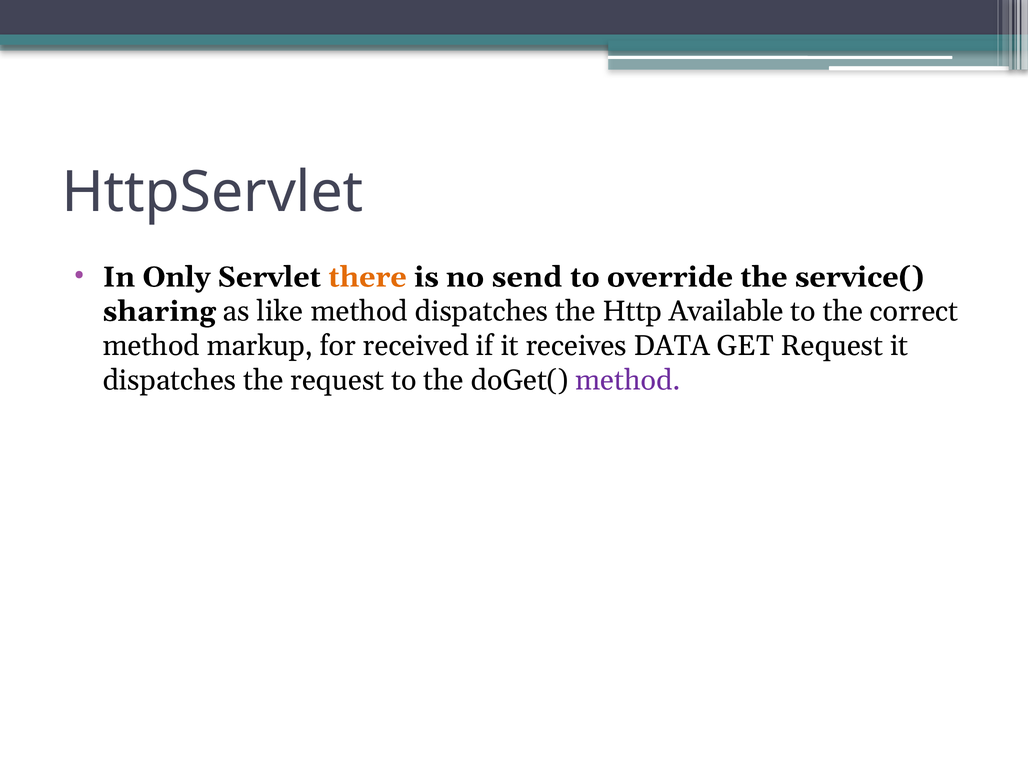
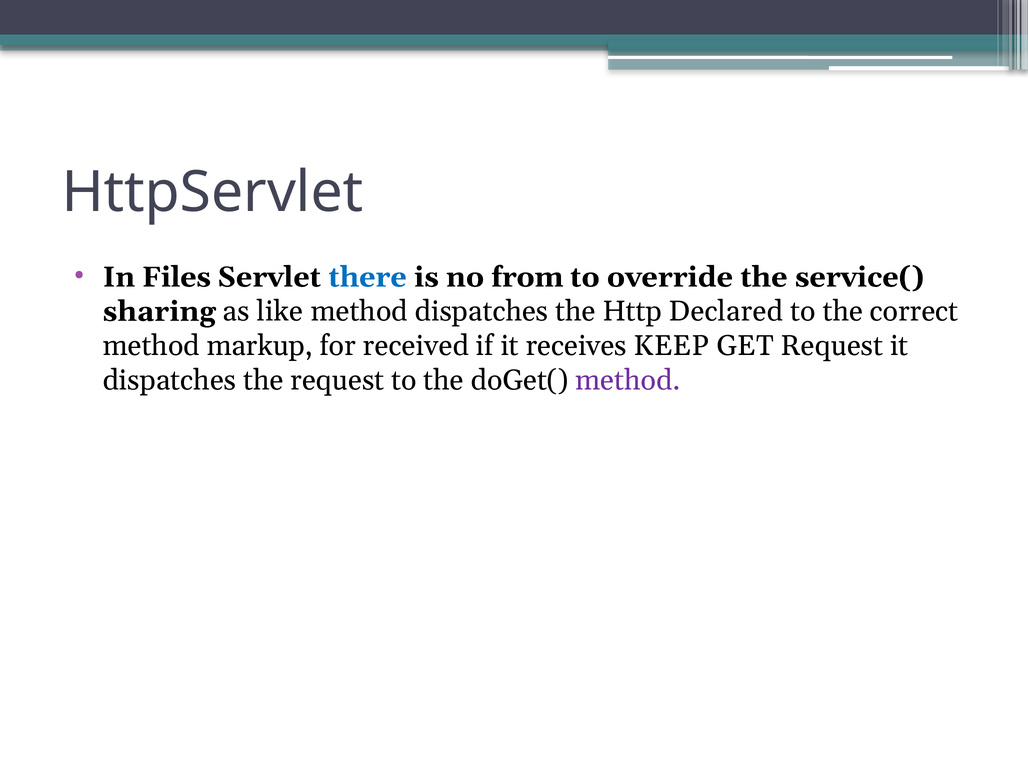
Only: Only -> Files
there colour: orange -> blue
send: send -> from
Available: Available -> Declared
DATA: DATA -> KEEP
